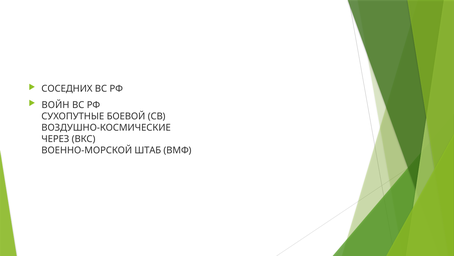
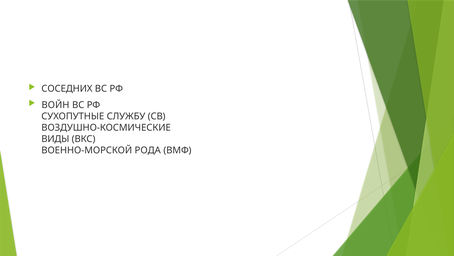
БОЕВОЙ: БОЕВОЙ -> СЛУЖБУ
ЧЕРЕЗ: ЧЕРЕЗ -> ВИДЫ
ШТАБ: ШТАБ -> РОДА
